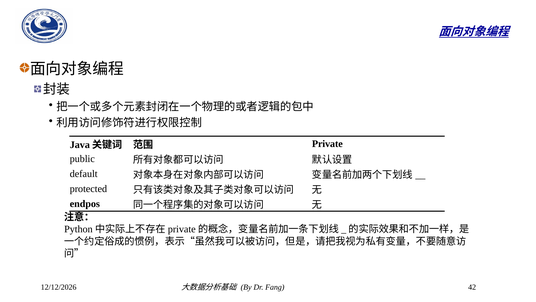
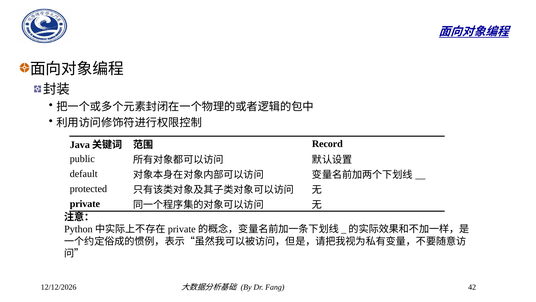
Private: Private -> Record
endpos: endpos -> private
